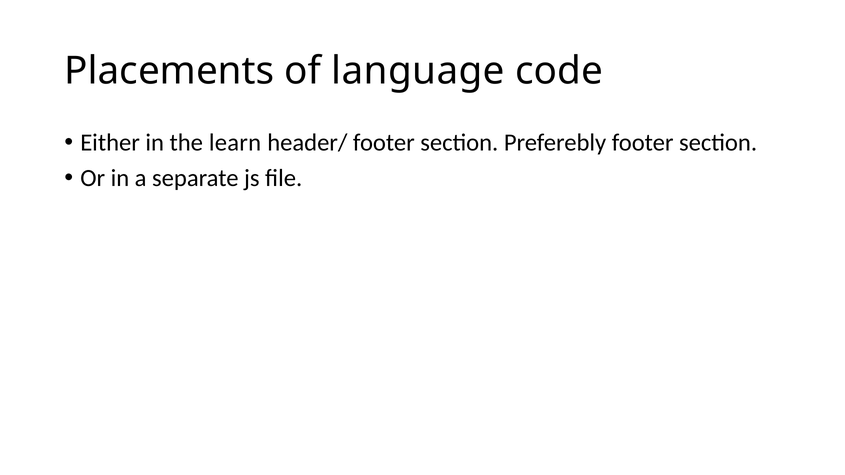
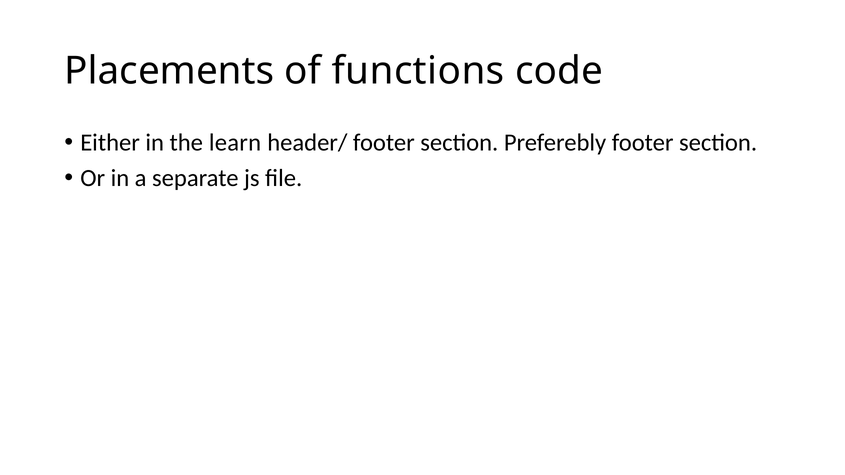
language: language -> functions
